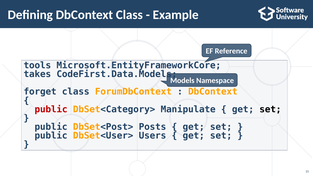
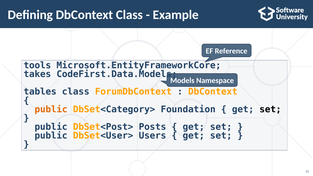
forget: forget -> tables
public at (51, 109) colour: red -> orange
Manipulate: Manipulate -> Foundation
